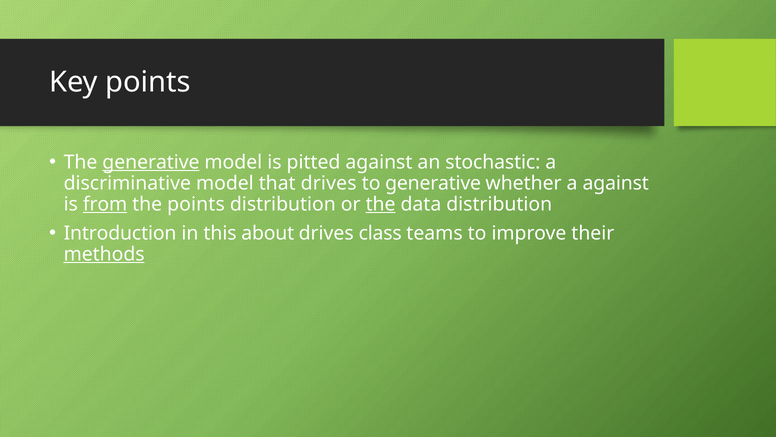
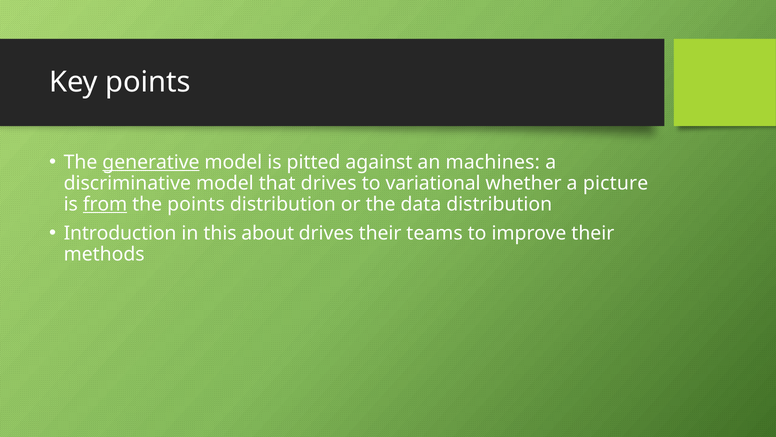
stochastic: stochastic -> machines
to generative: generative -> variational
a against: against -> picture
the at (381, 204) underline: present -> none
drives class: class -> their
methods underline: present -> none
